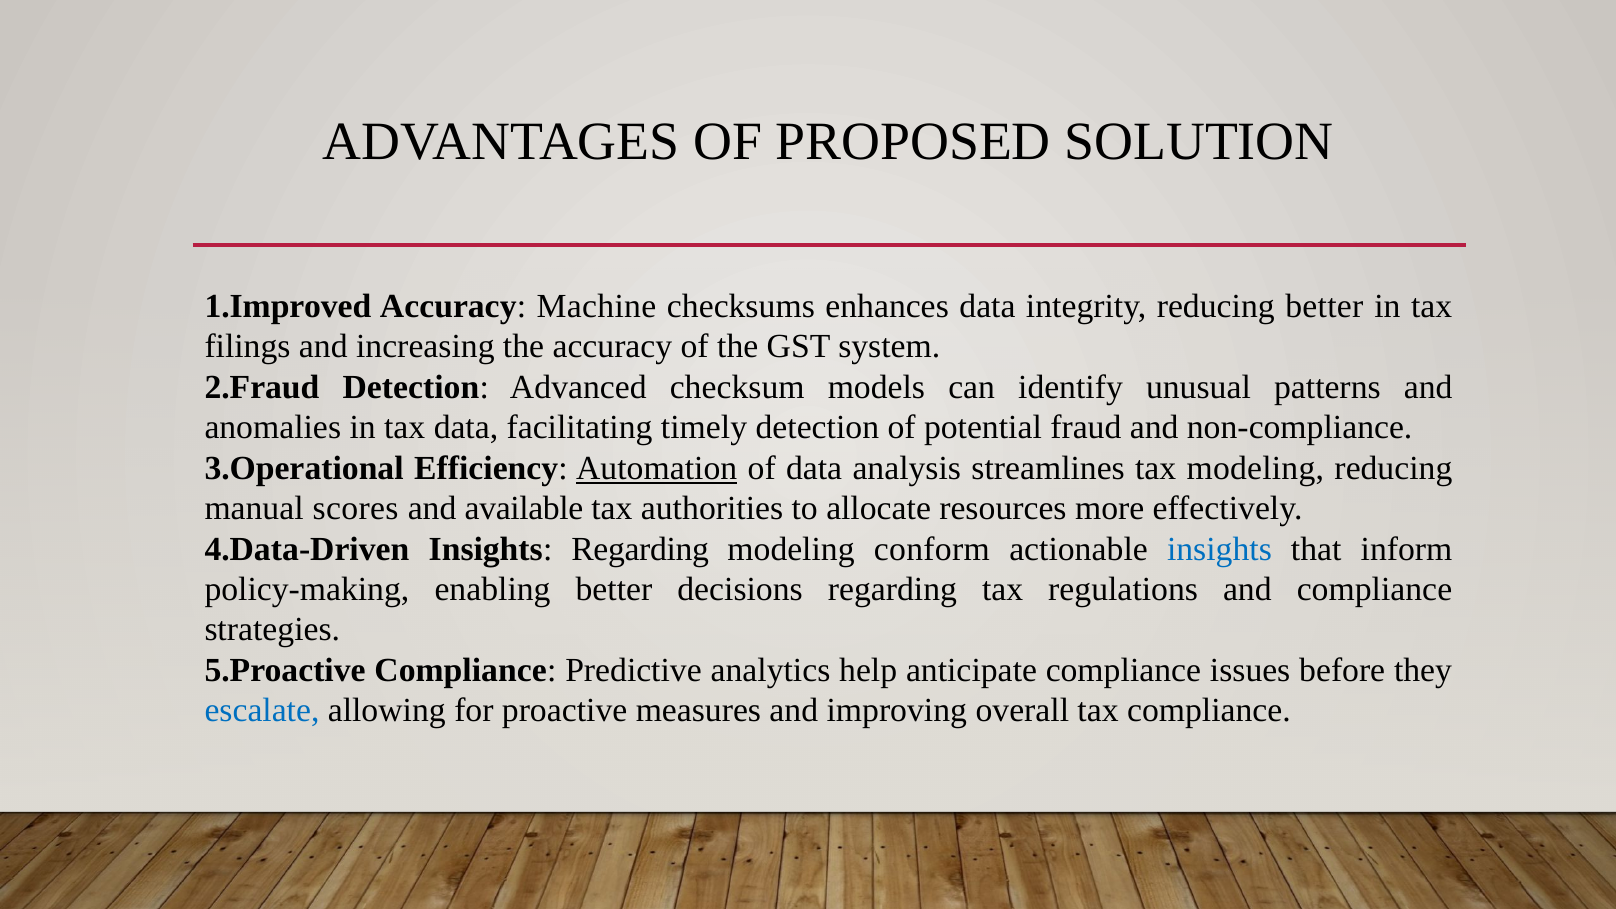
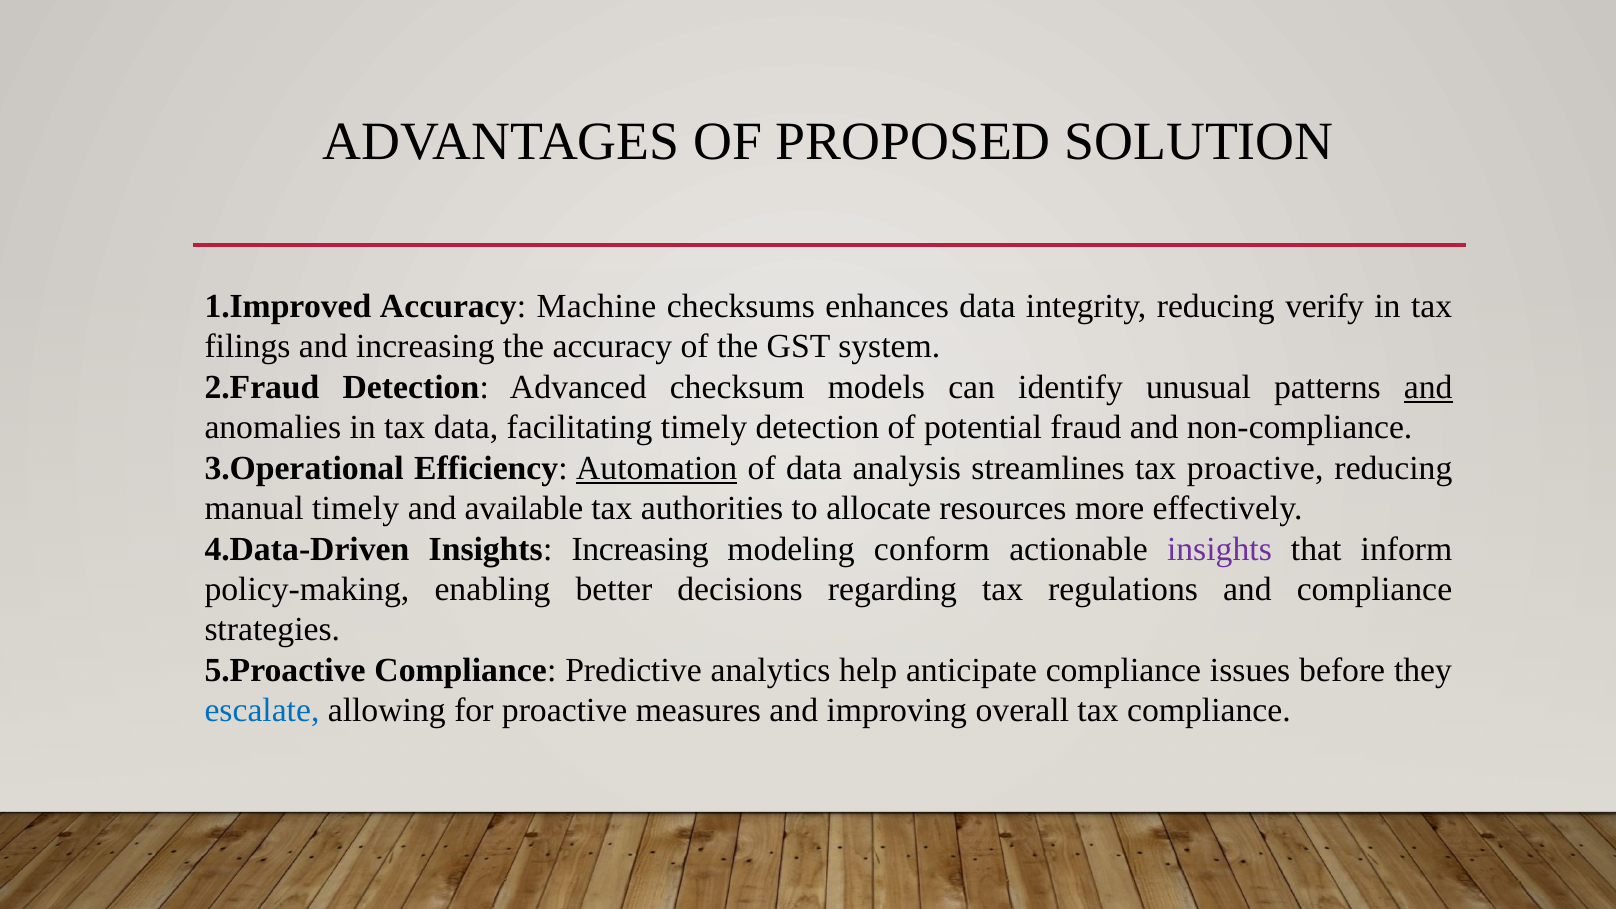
reducing better: better -> verify
and at (1428, 387) underline: none -> present
tax modeling: modeling -> proactive
manual scores: scores -> timely
Insights Regarding: Regarding -> Increasing
insights at (1219, 549) colour: blue -> purple
